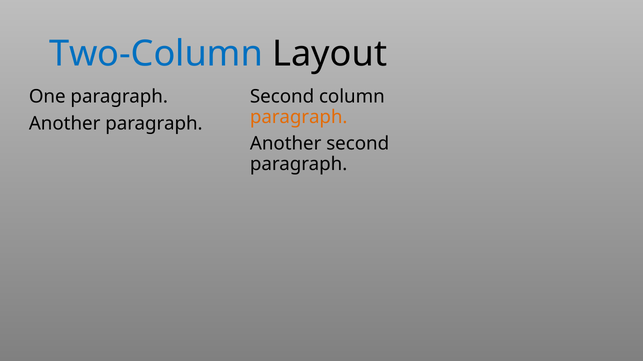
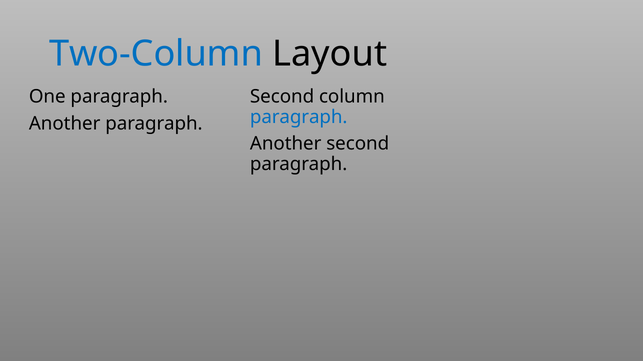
paragraph at (299, 117) colour: orange -> blue
